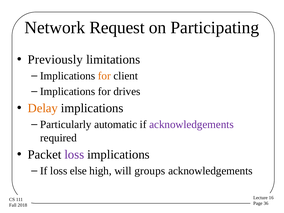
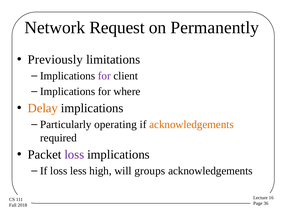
Participating: Participating -> Permanently
for at (104, 76) colour: orange -> purple
drives: drives -> where
automatic: automatic -> operating
acknowledgements at (191, 125) colour: purple -> orange
else: else -> less
